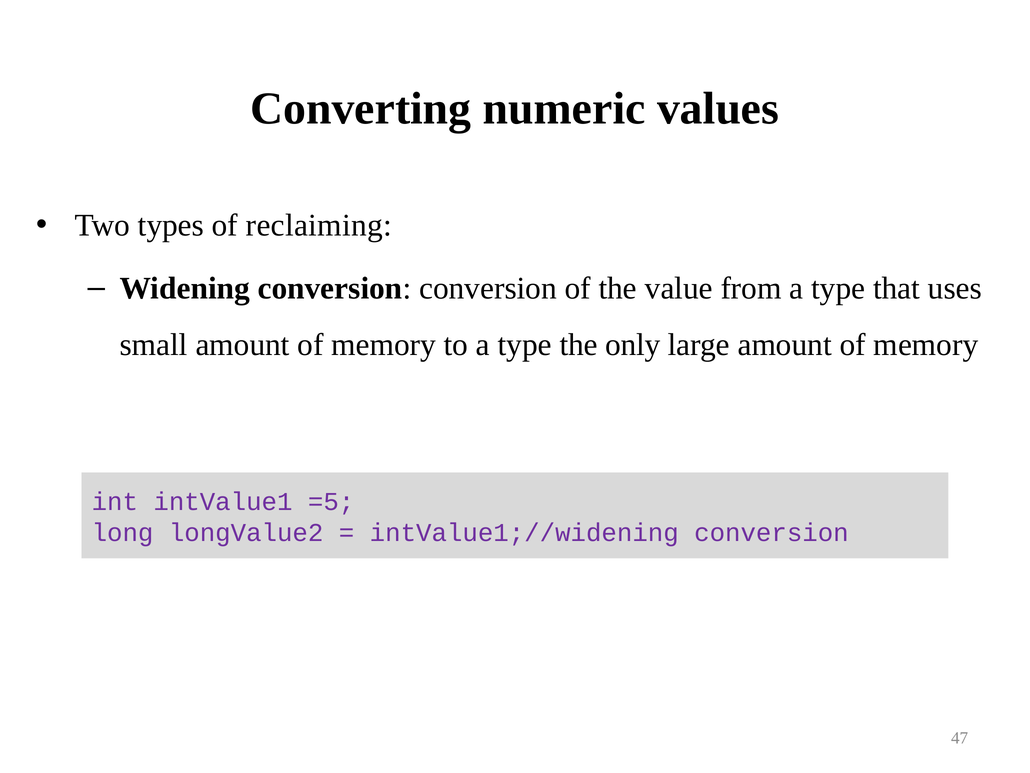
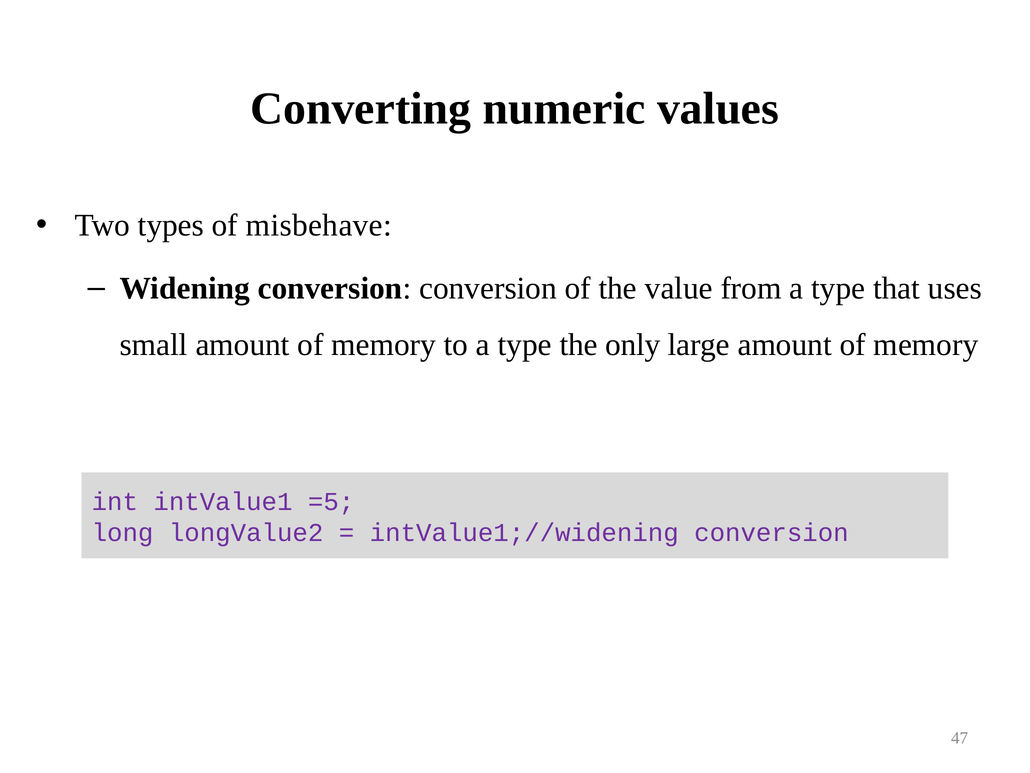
reclaiming: reclaiming -> misbehave
